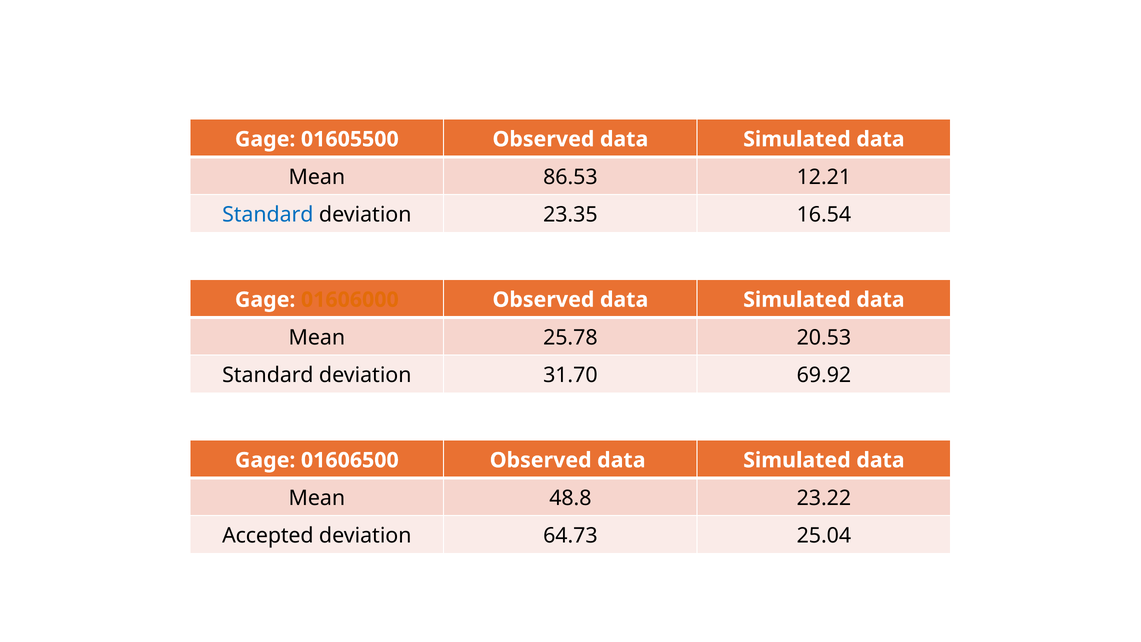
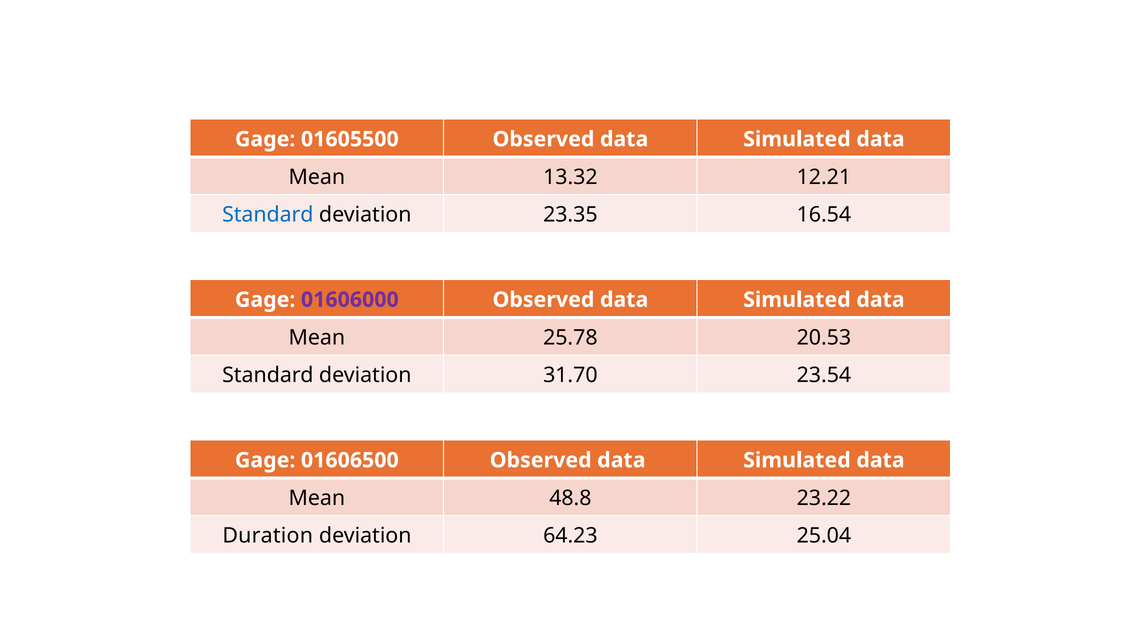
86.53: 86.53 -> 13.32
01606000 colour: orange -> purple
69.92: 69.92 -> 23.54
Accepted: Accepted -> Duration
64.73: 64.73 -> 64.23
